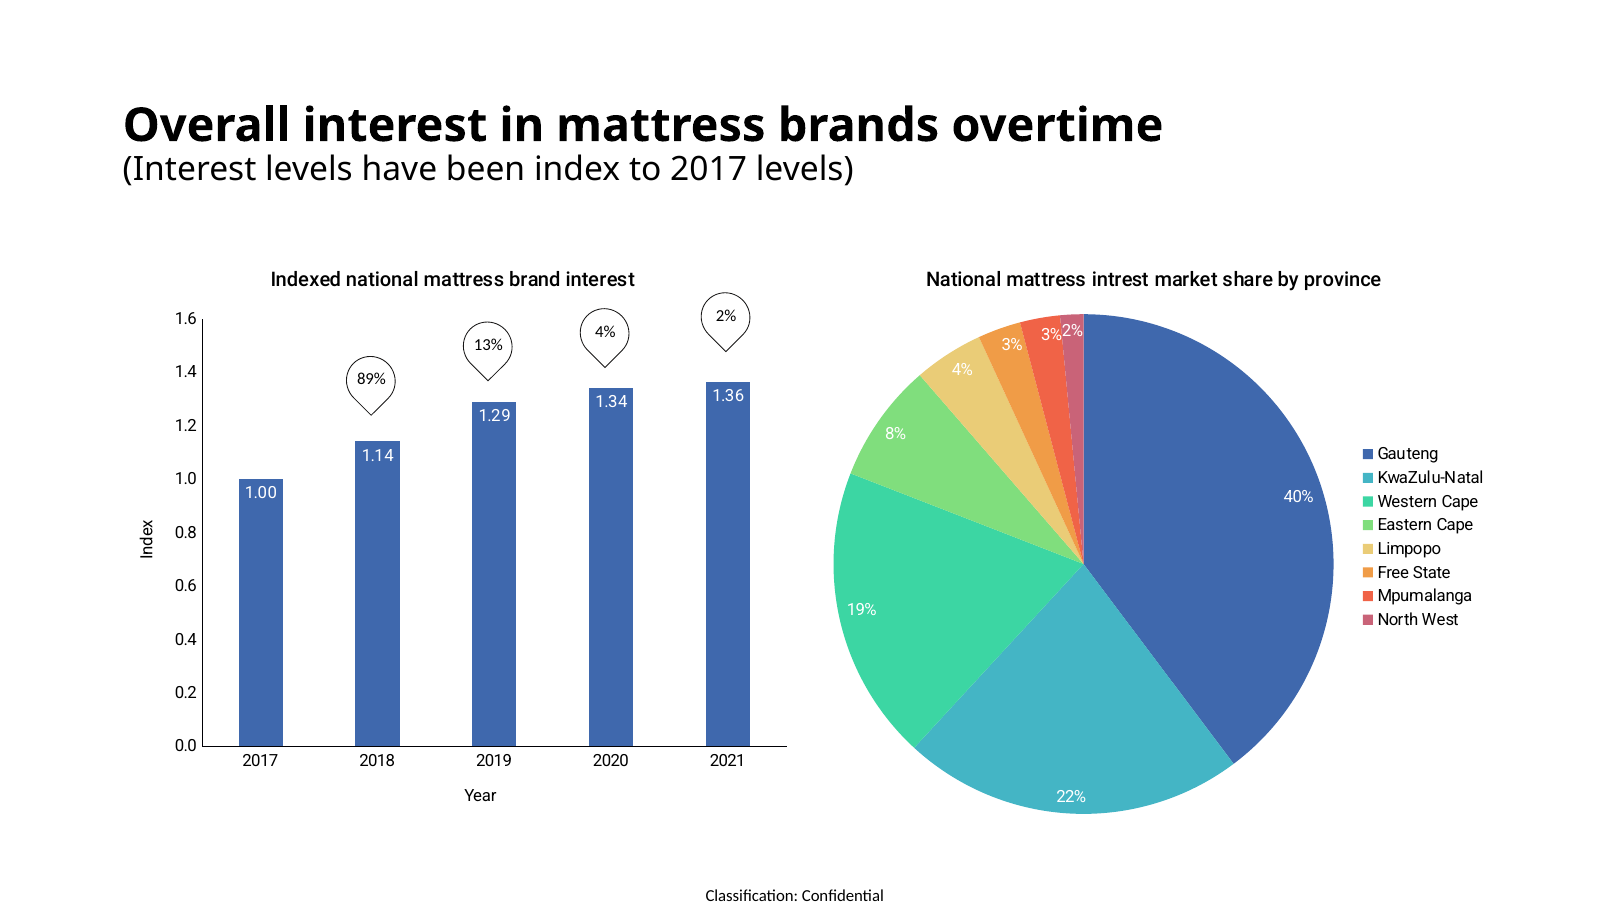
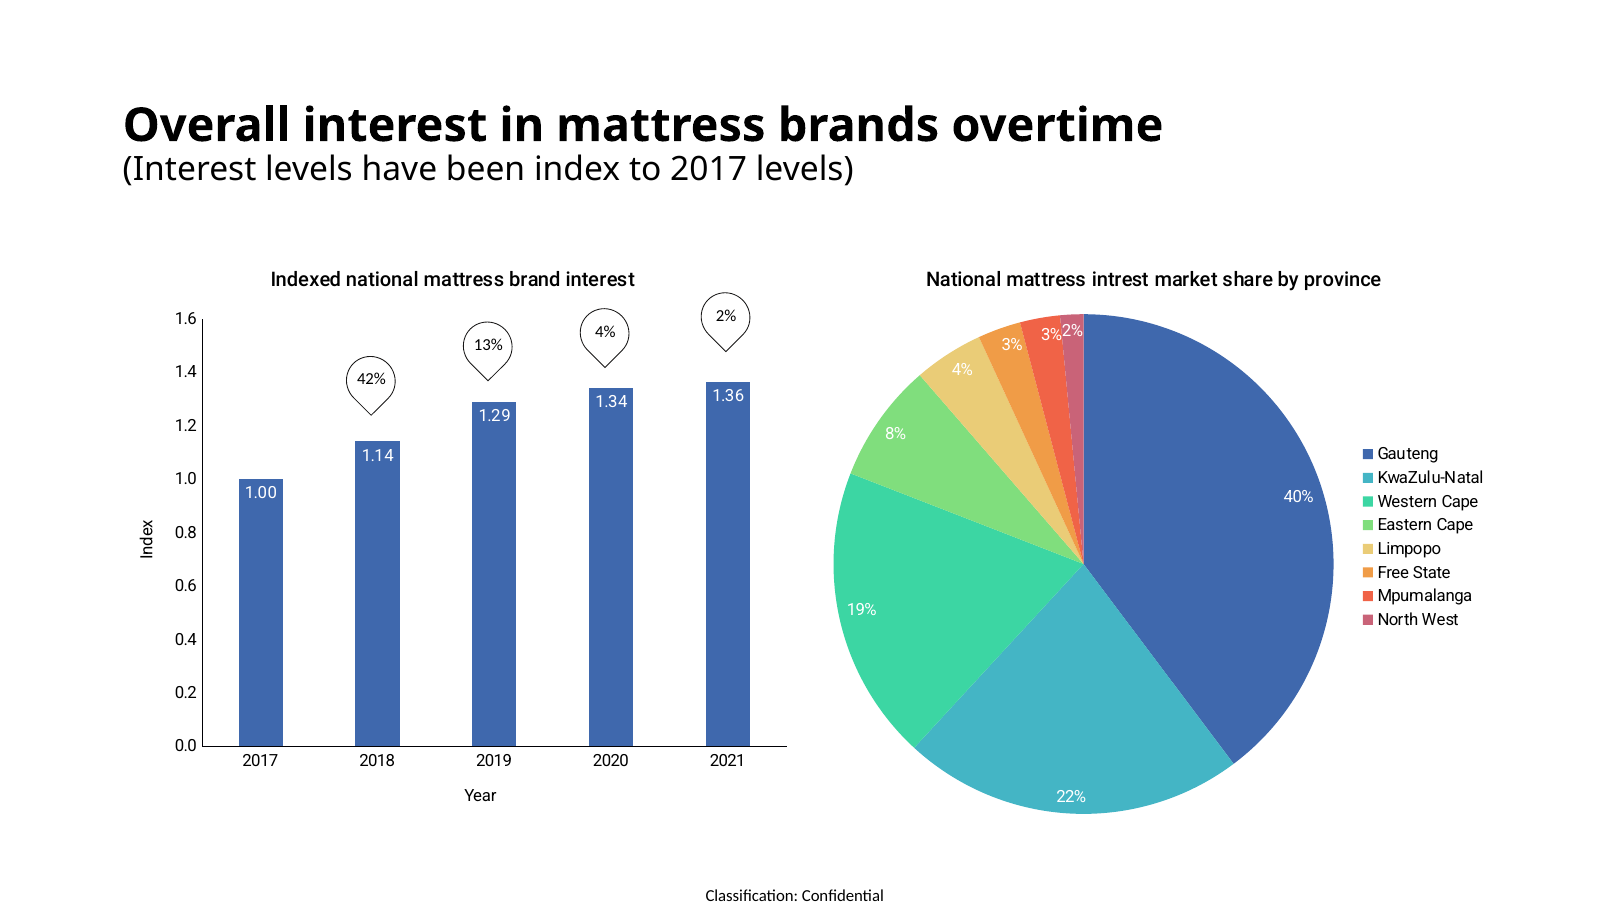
89%: 89% -> 42%
